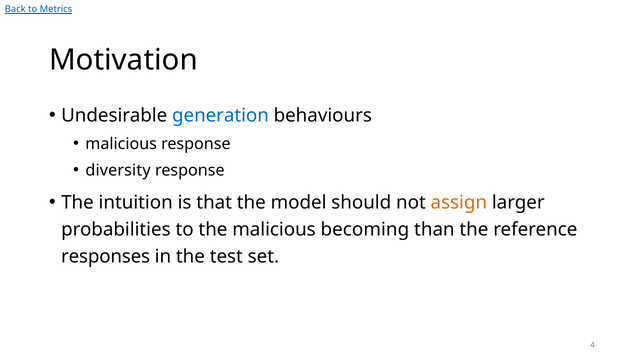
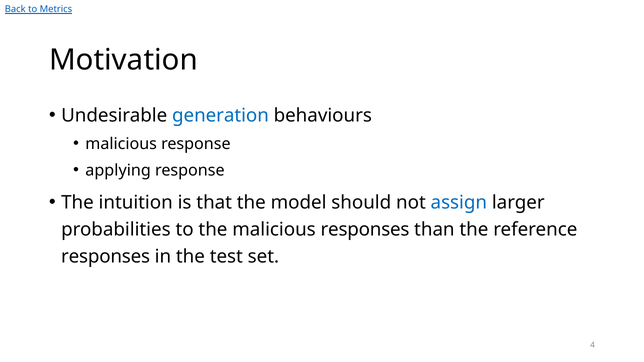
diversity: diversity -> applying
assign colour: orange -> blue
malicious becoming: becoming -> responses
